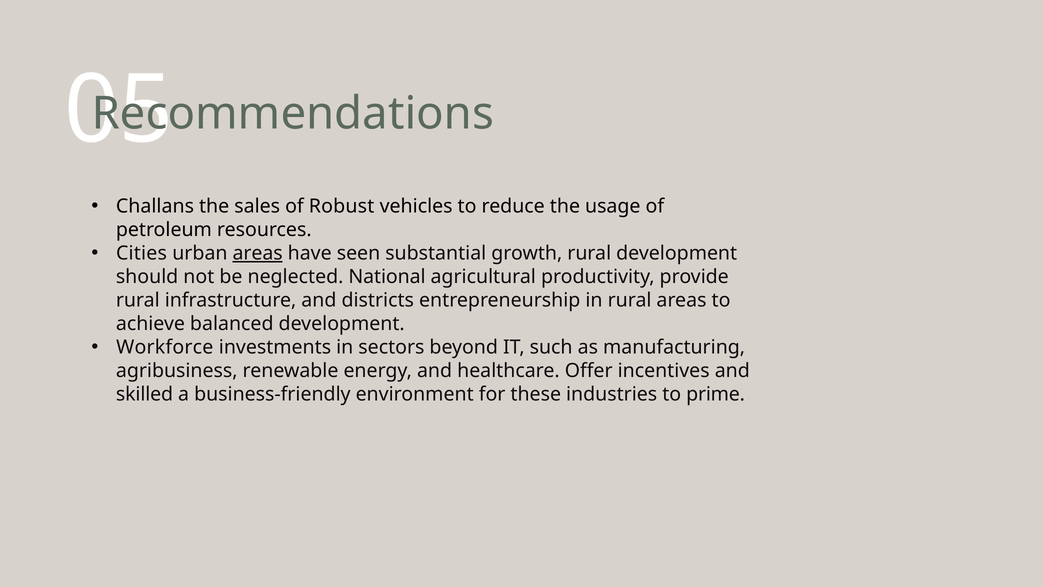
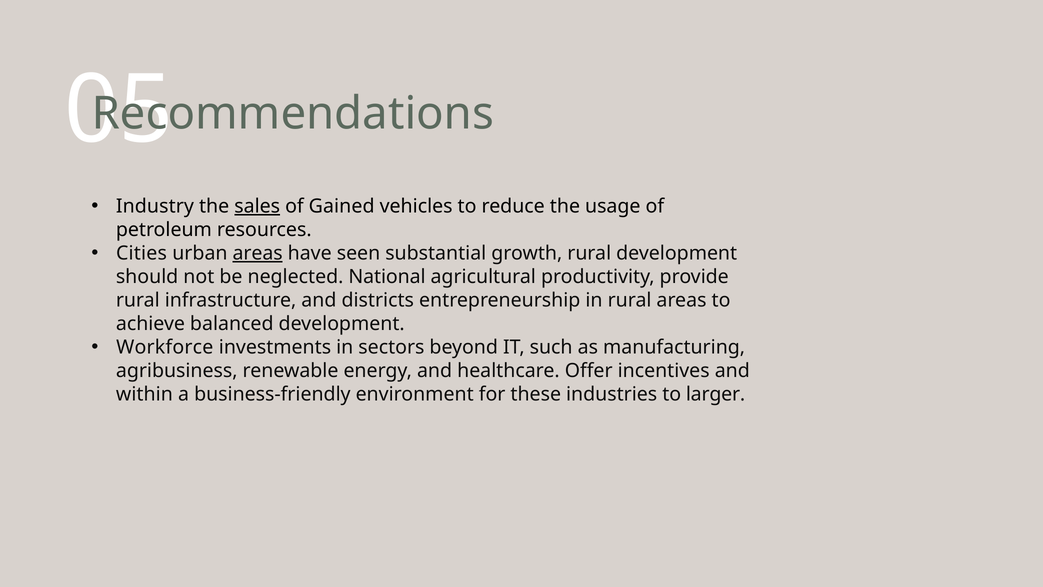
Challans: Challans -> Industry
sales underline: none -> present
Robust: Robust -> Gained
skilled: skilled -> within
prime: prime -> larger
